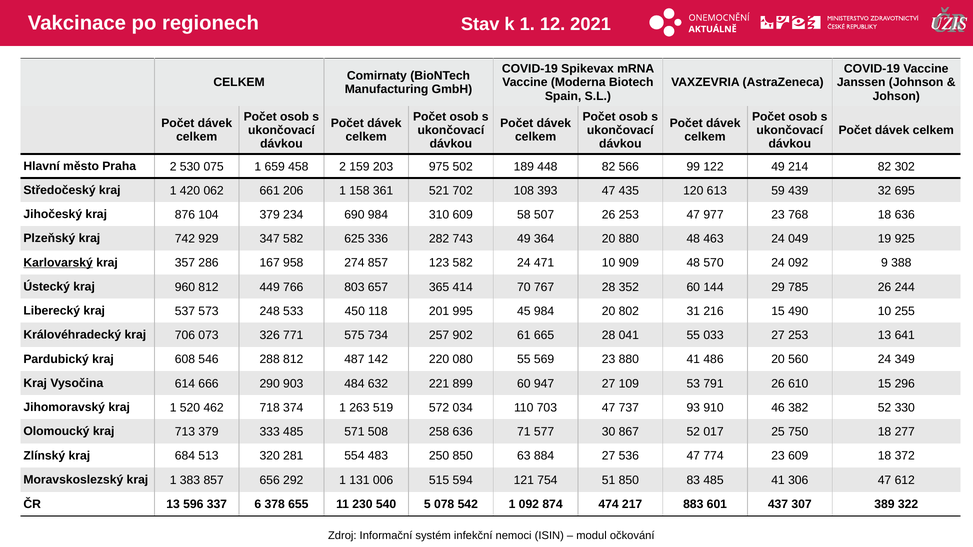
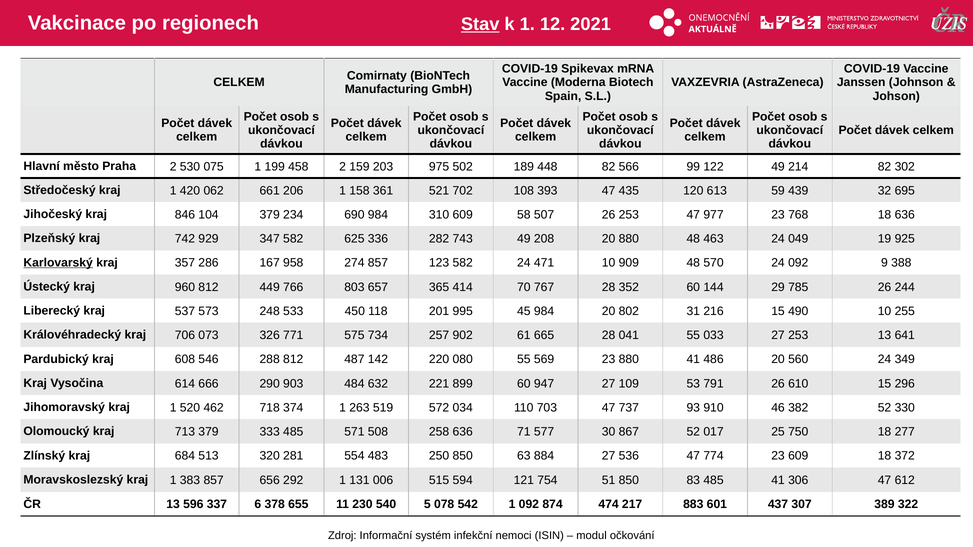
Stav underline: none -> present
659: 659 -> 199
876: 876 -> 846
364: 364 -> 208
